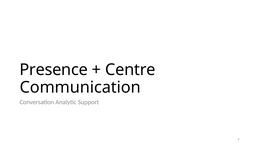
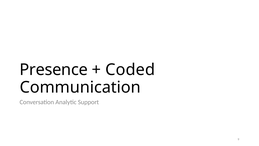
Centre: Centre -> Coded
